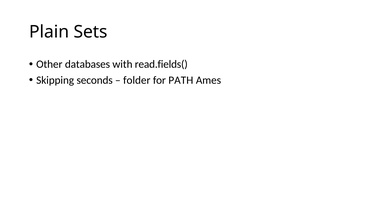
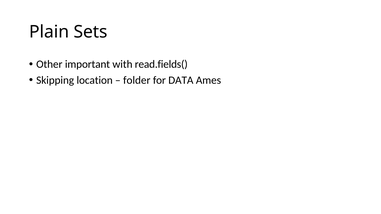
databases: databases -> important
seconds: seconds -> location
PATH: PATH -> DATA
